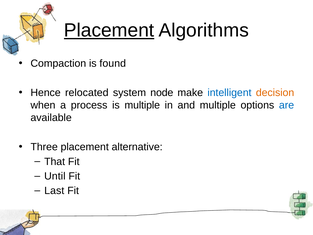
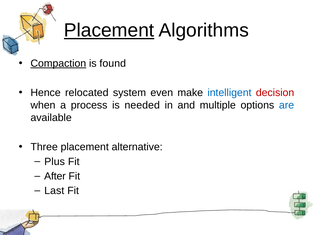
Compaction underline: none -> present
node: node -> even
decision colour: orange -> red
is multiple: multiple -> needed
That: That -> Plus
Until: Until -> After
